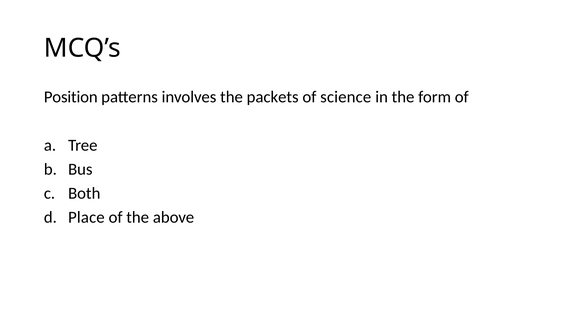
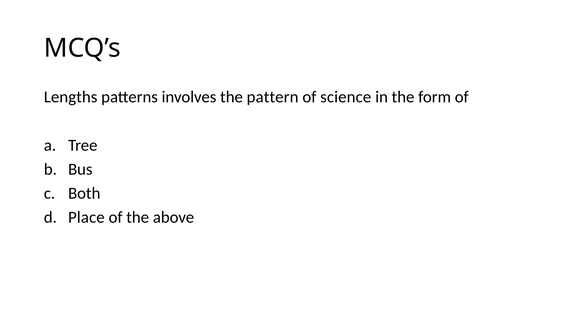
Position: Position -> Lengths
packets: packets -> pattern
